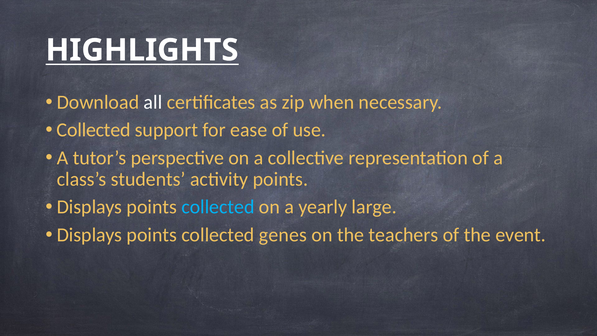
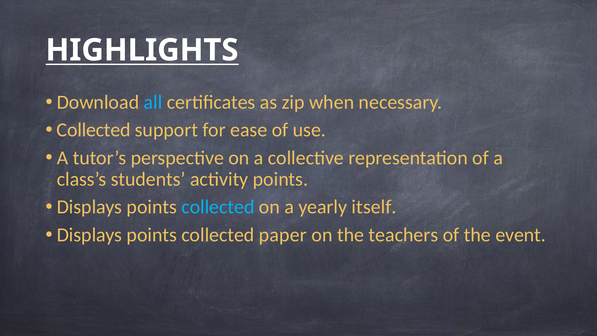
all colour: white -> light blue
large: large -> itself
genes: genes -> paper
